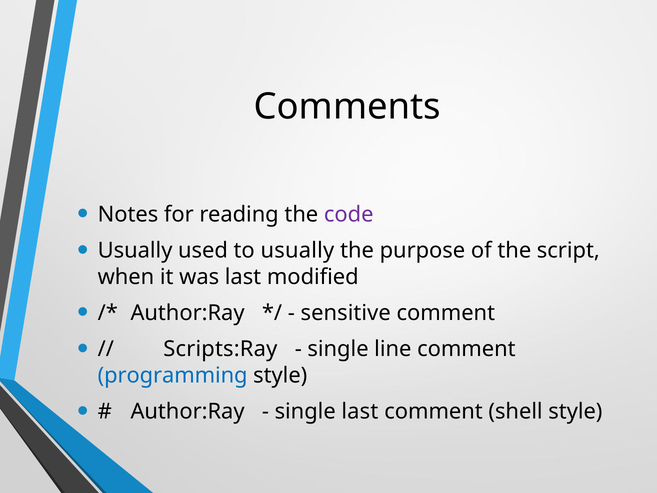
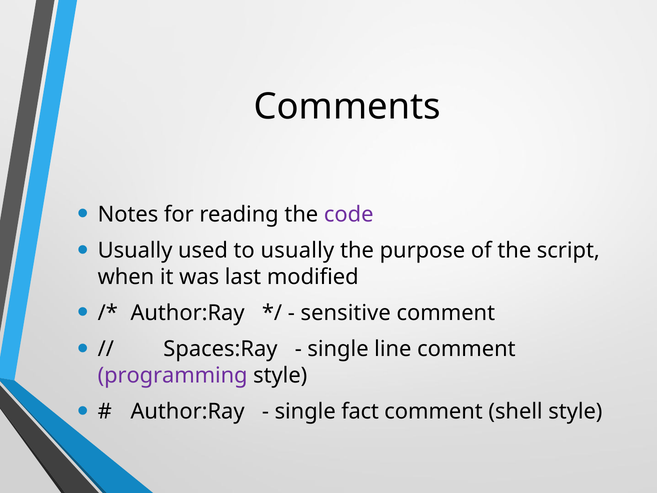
Scripts:Ray: Scripts:Ray -> Spaces:Ray
programming colour: blue -> purple
single last: last -> fact
